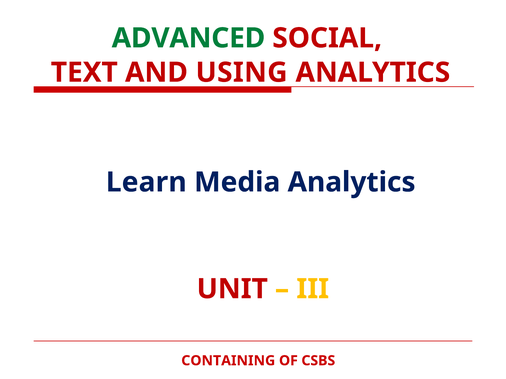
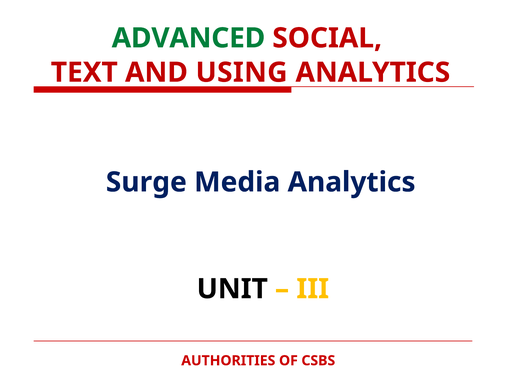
Learn: Learn -> Surge
UNIT colour: red -> black
CONTAINING: CONTAINING -> AUTHORITIES
